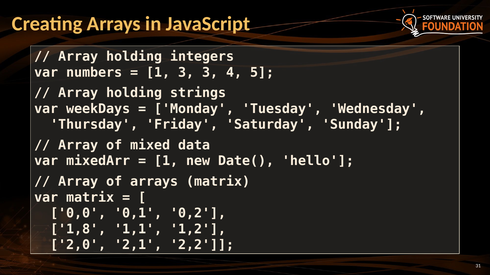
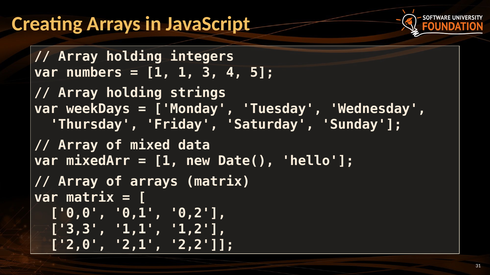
1 3: 3 -> 1
1,8: 1,8 -> 3,3
